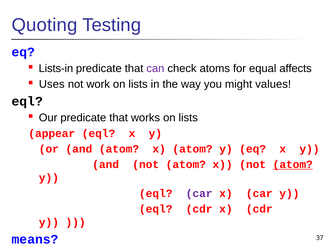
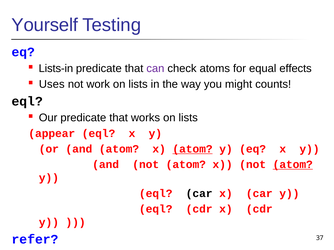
Quoting: Quoting -> Yourself
affects: affects -> effects
values: values -> counts
atom at (193, 149) underline: none -> present
car at (199, 194) colour: purple -> black
means: means -> refer
